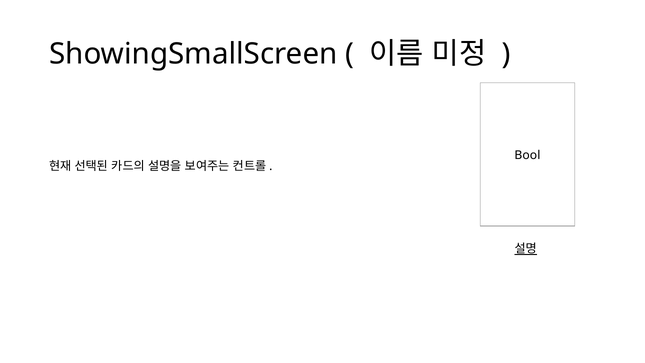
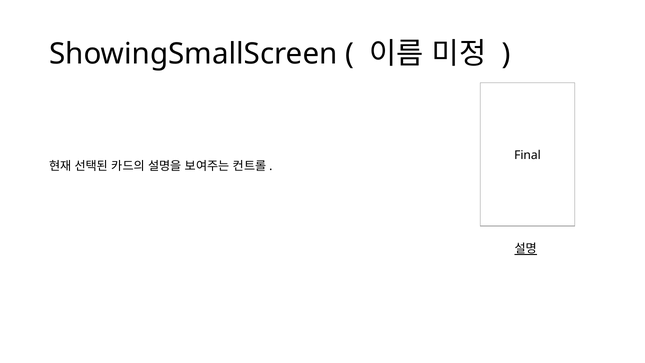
Bool: Bool -> Final
